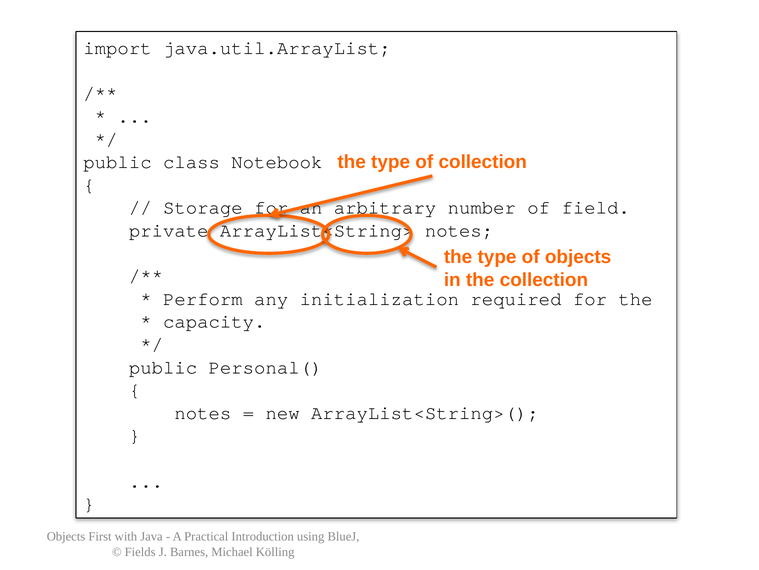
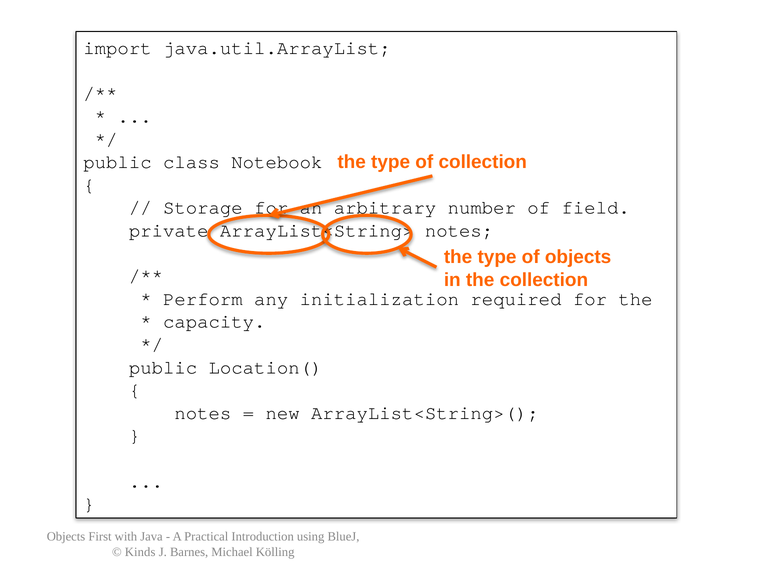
Personal(: Personal( -> Location(
Fields: Fields -> Kinds
